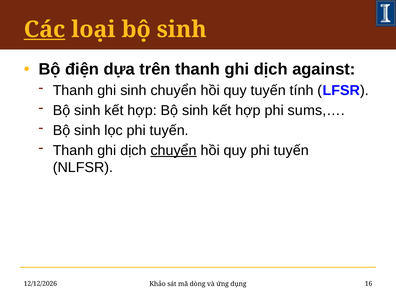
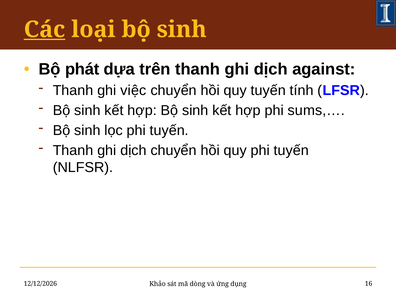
điện: điện -> phát
ghi sinh: sinh -> việc
chuyển at (174, 150) underline: present -> none
